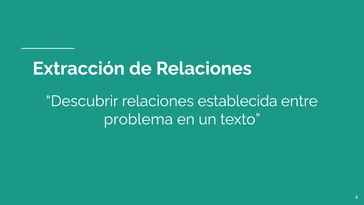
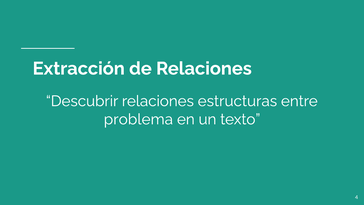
establecida: establecida -> estructuras
